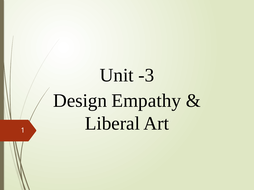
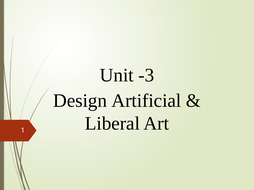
Empathy: Empathy -> Artificial
